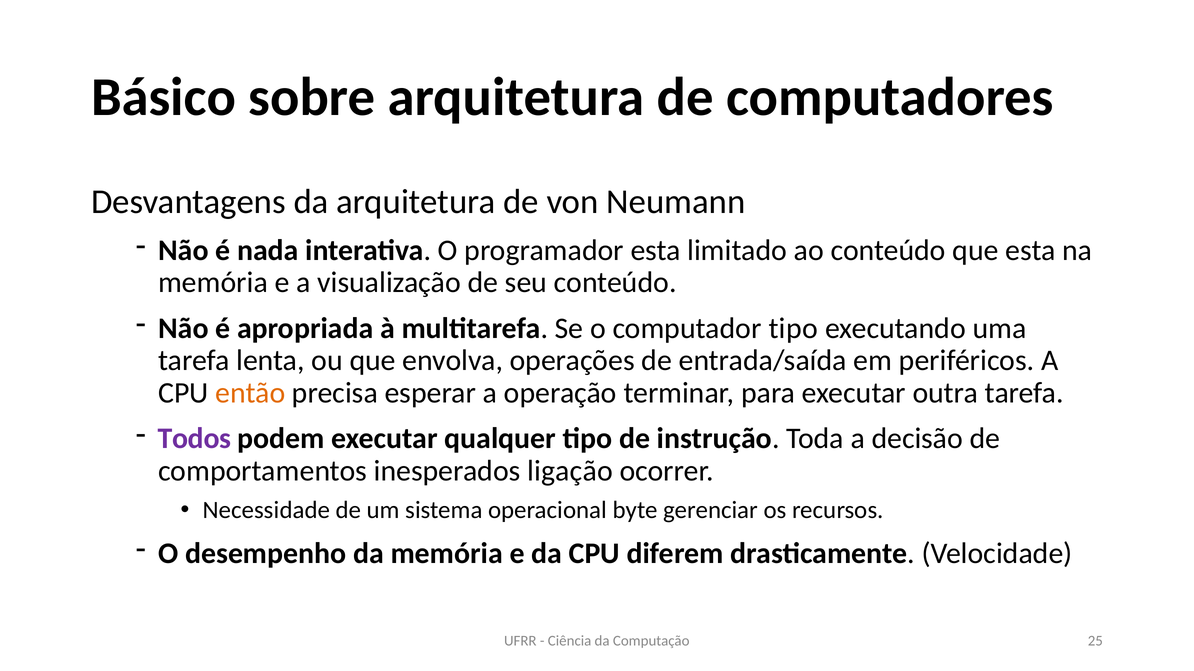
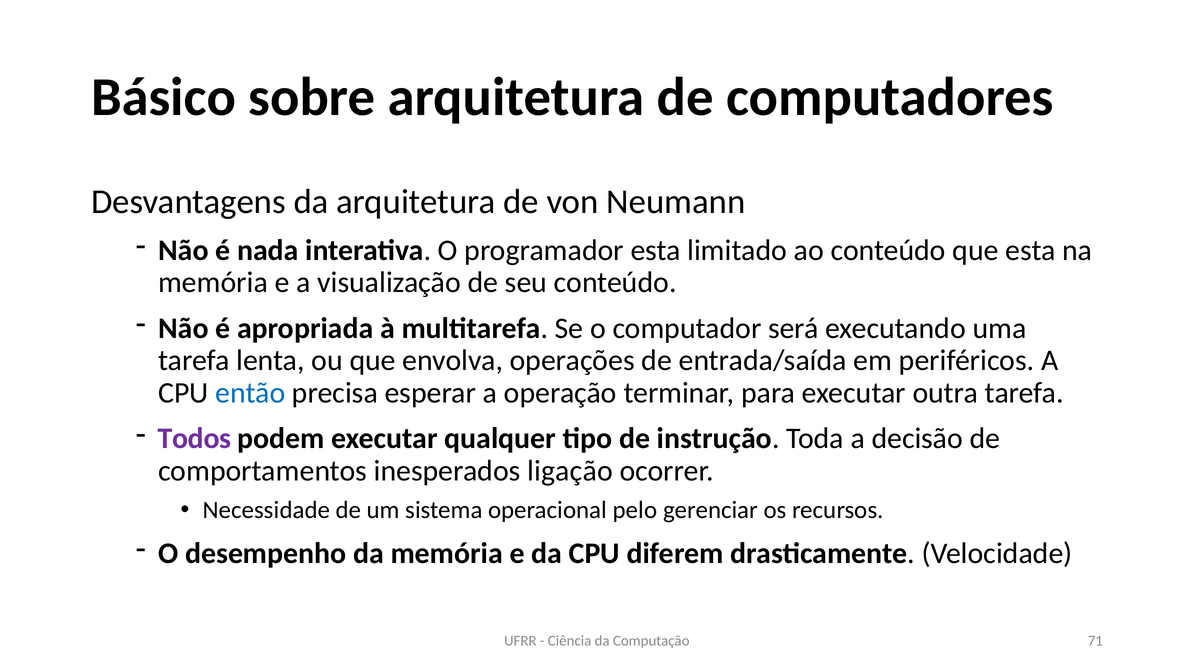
computador tipo: tipo -> será
então colour: orange -> blue
byte: byte -> pelo
25: 25 -> 71
